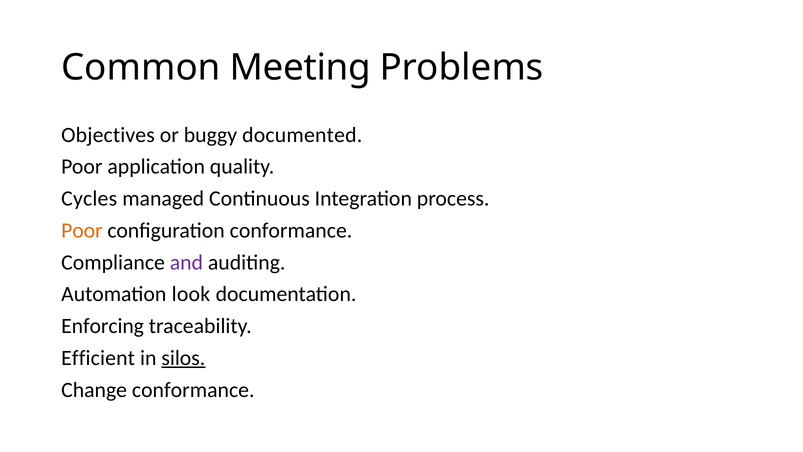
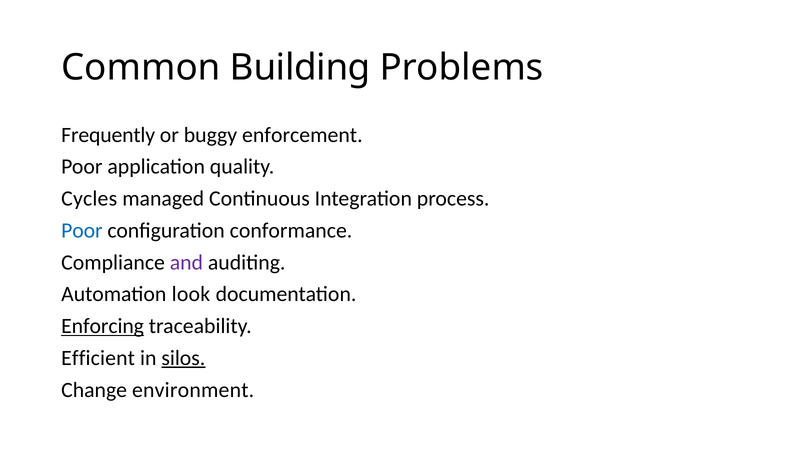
Meeting: Meeting -> Building
Objectives: Objectives -> Frequently
documented: documented -> enforcement
Poor at (82, 230) colour: orange -> blue
Enforcing underline: none -> present
Change conformance: conformance -> environment
